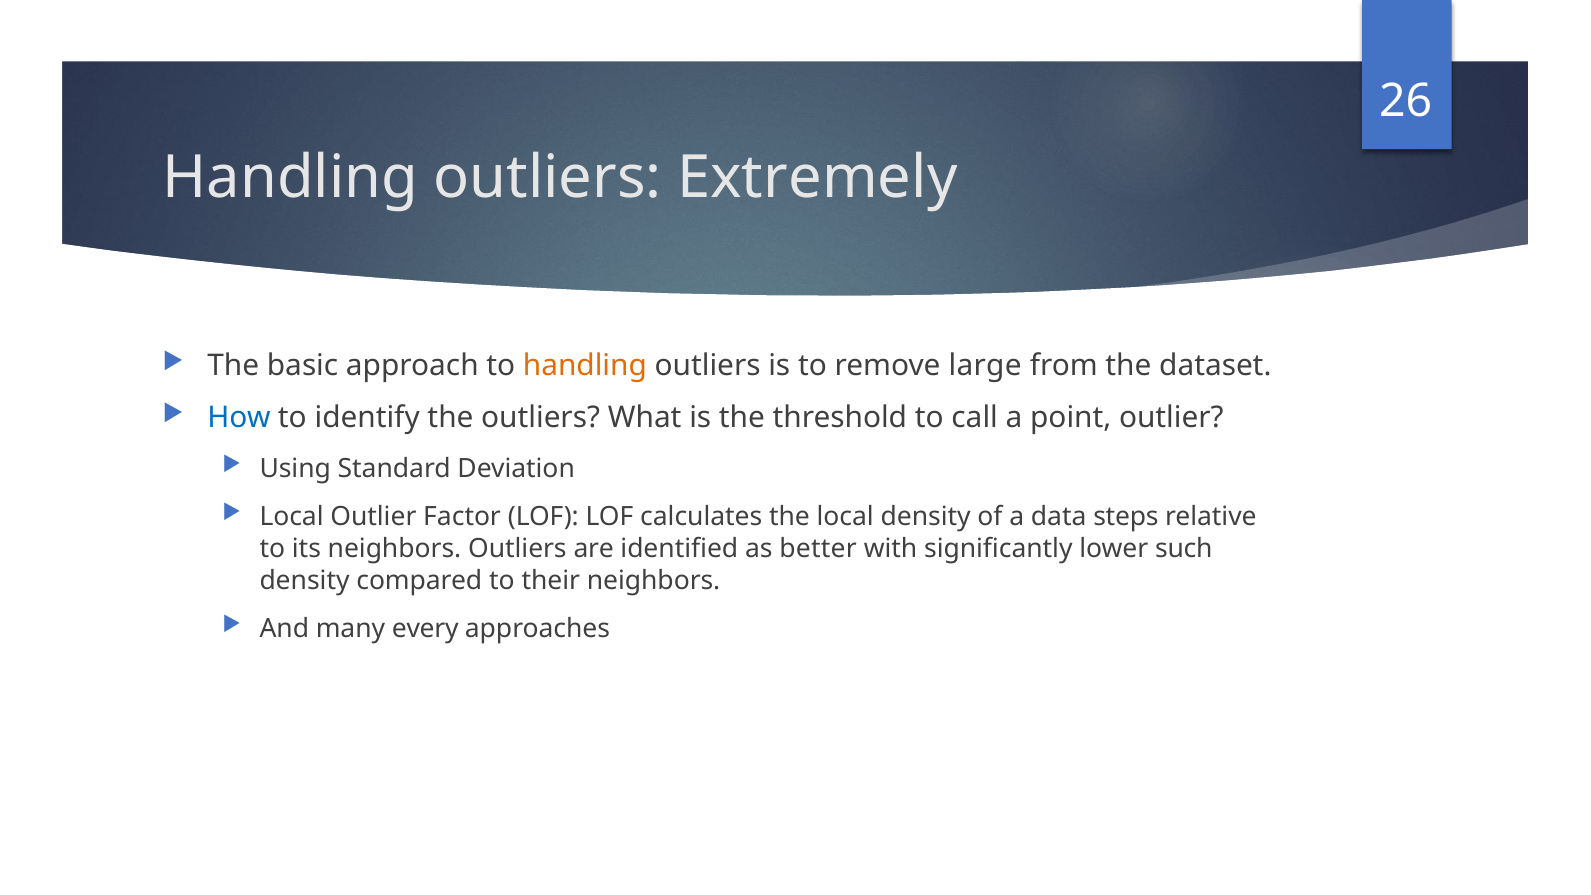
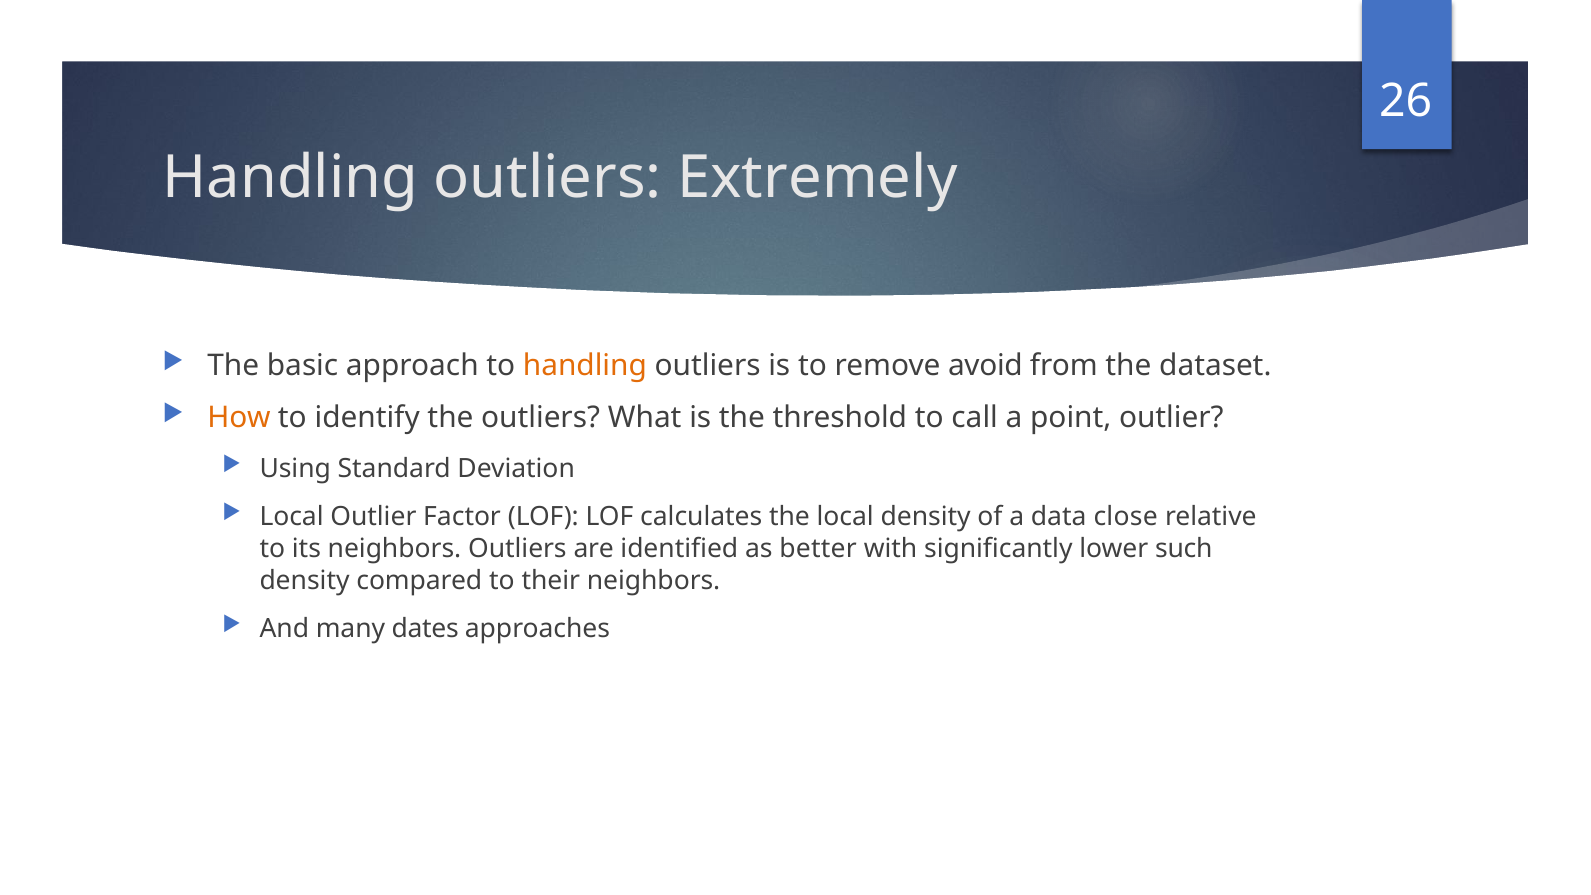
large: large -> avoid
How colour: blue -> orange
steps: steps -> close
every: every -> dates
